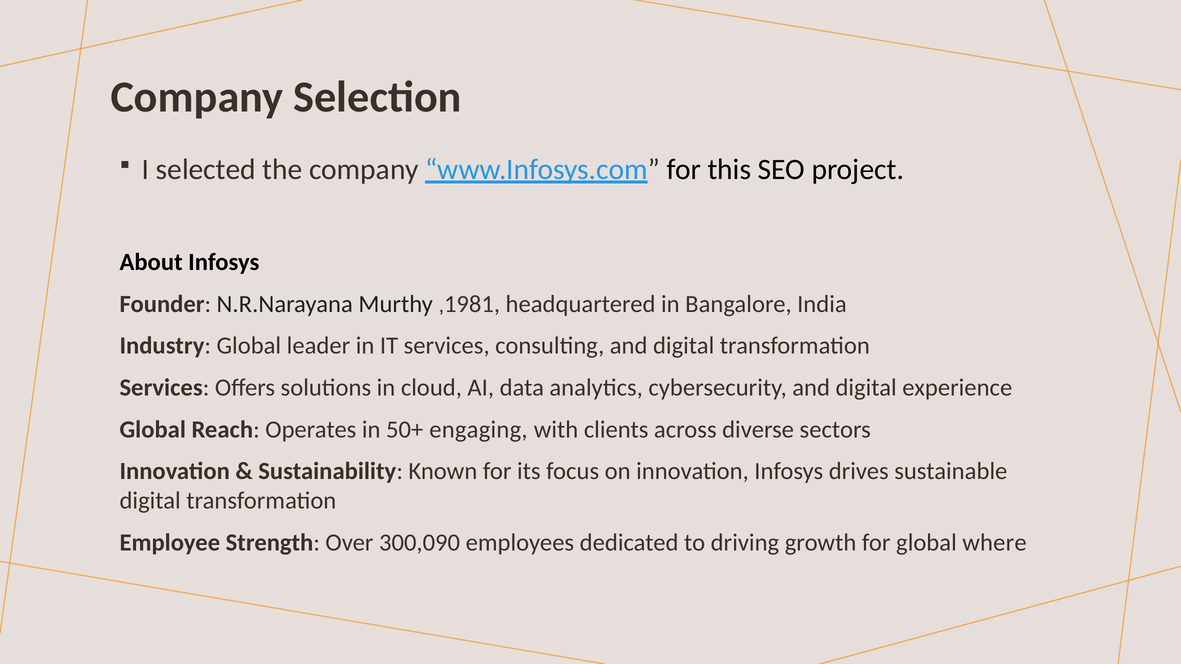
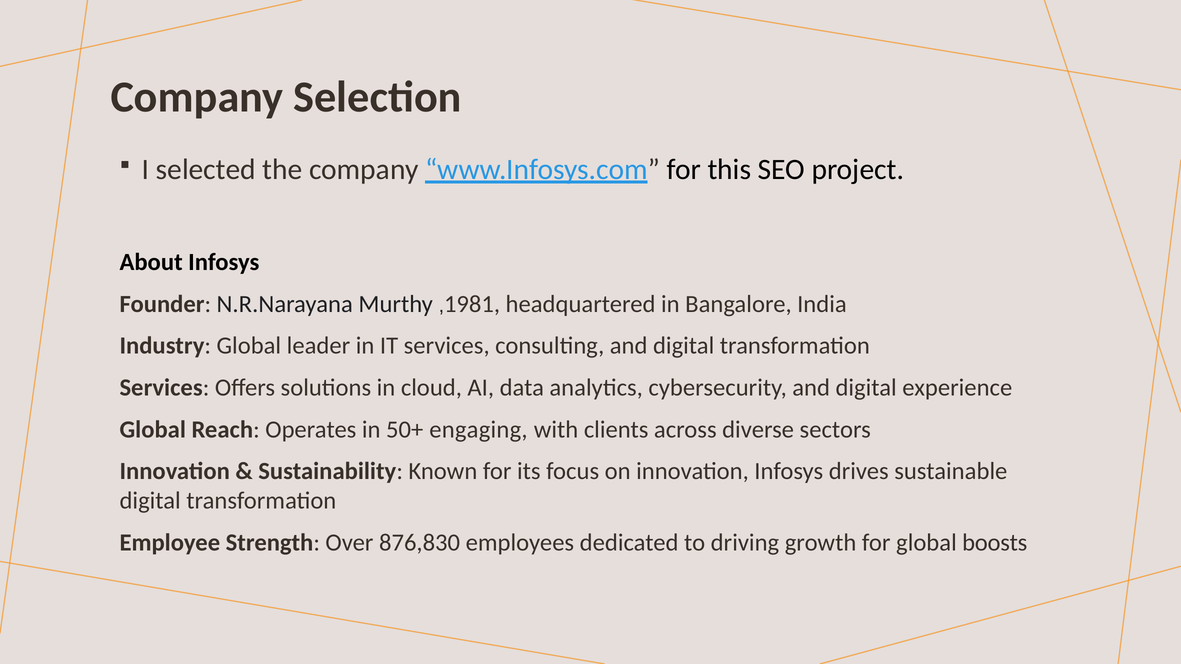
300,090: 300,090 -> 876,830
where: where -> boosts
